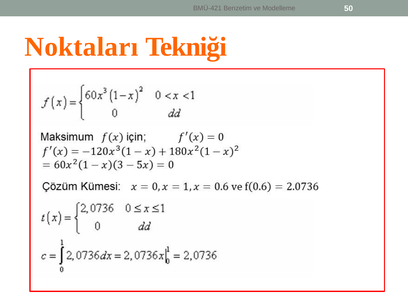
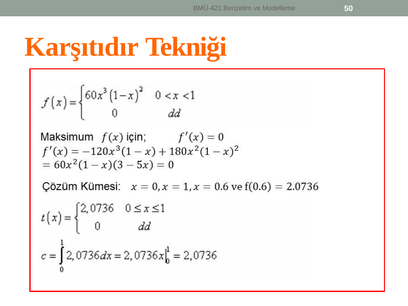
Noktaları: Noktaları -> Karşıtıdır
